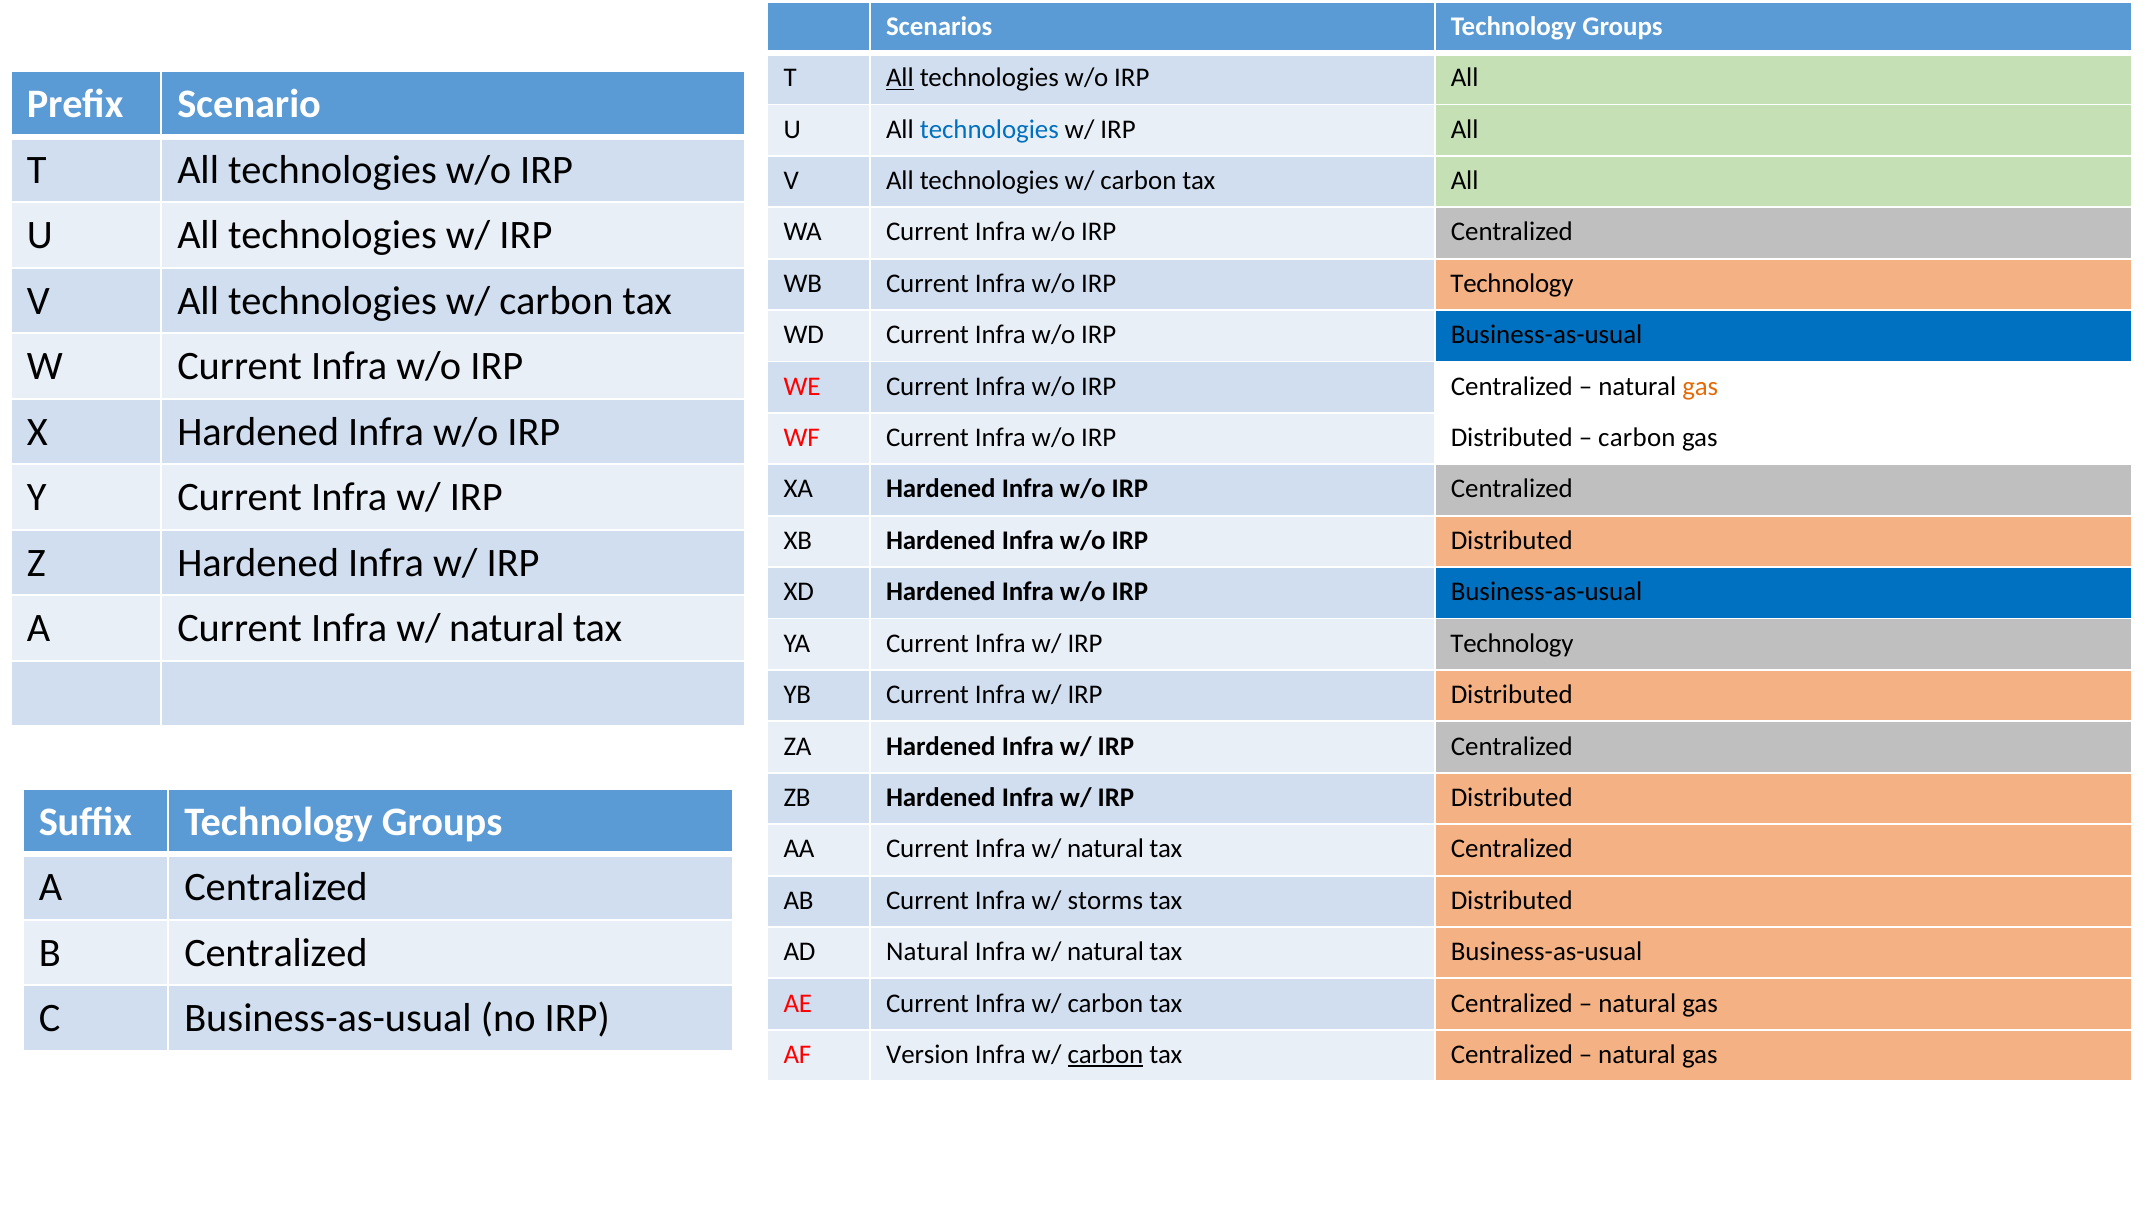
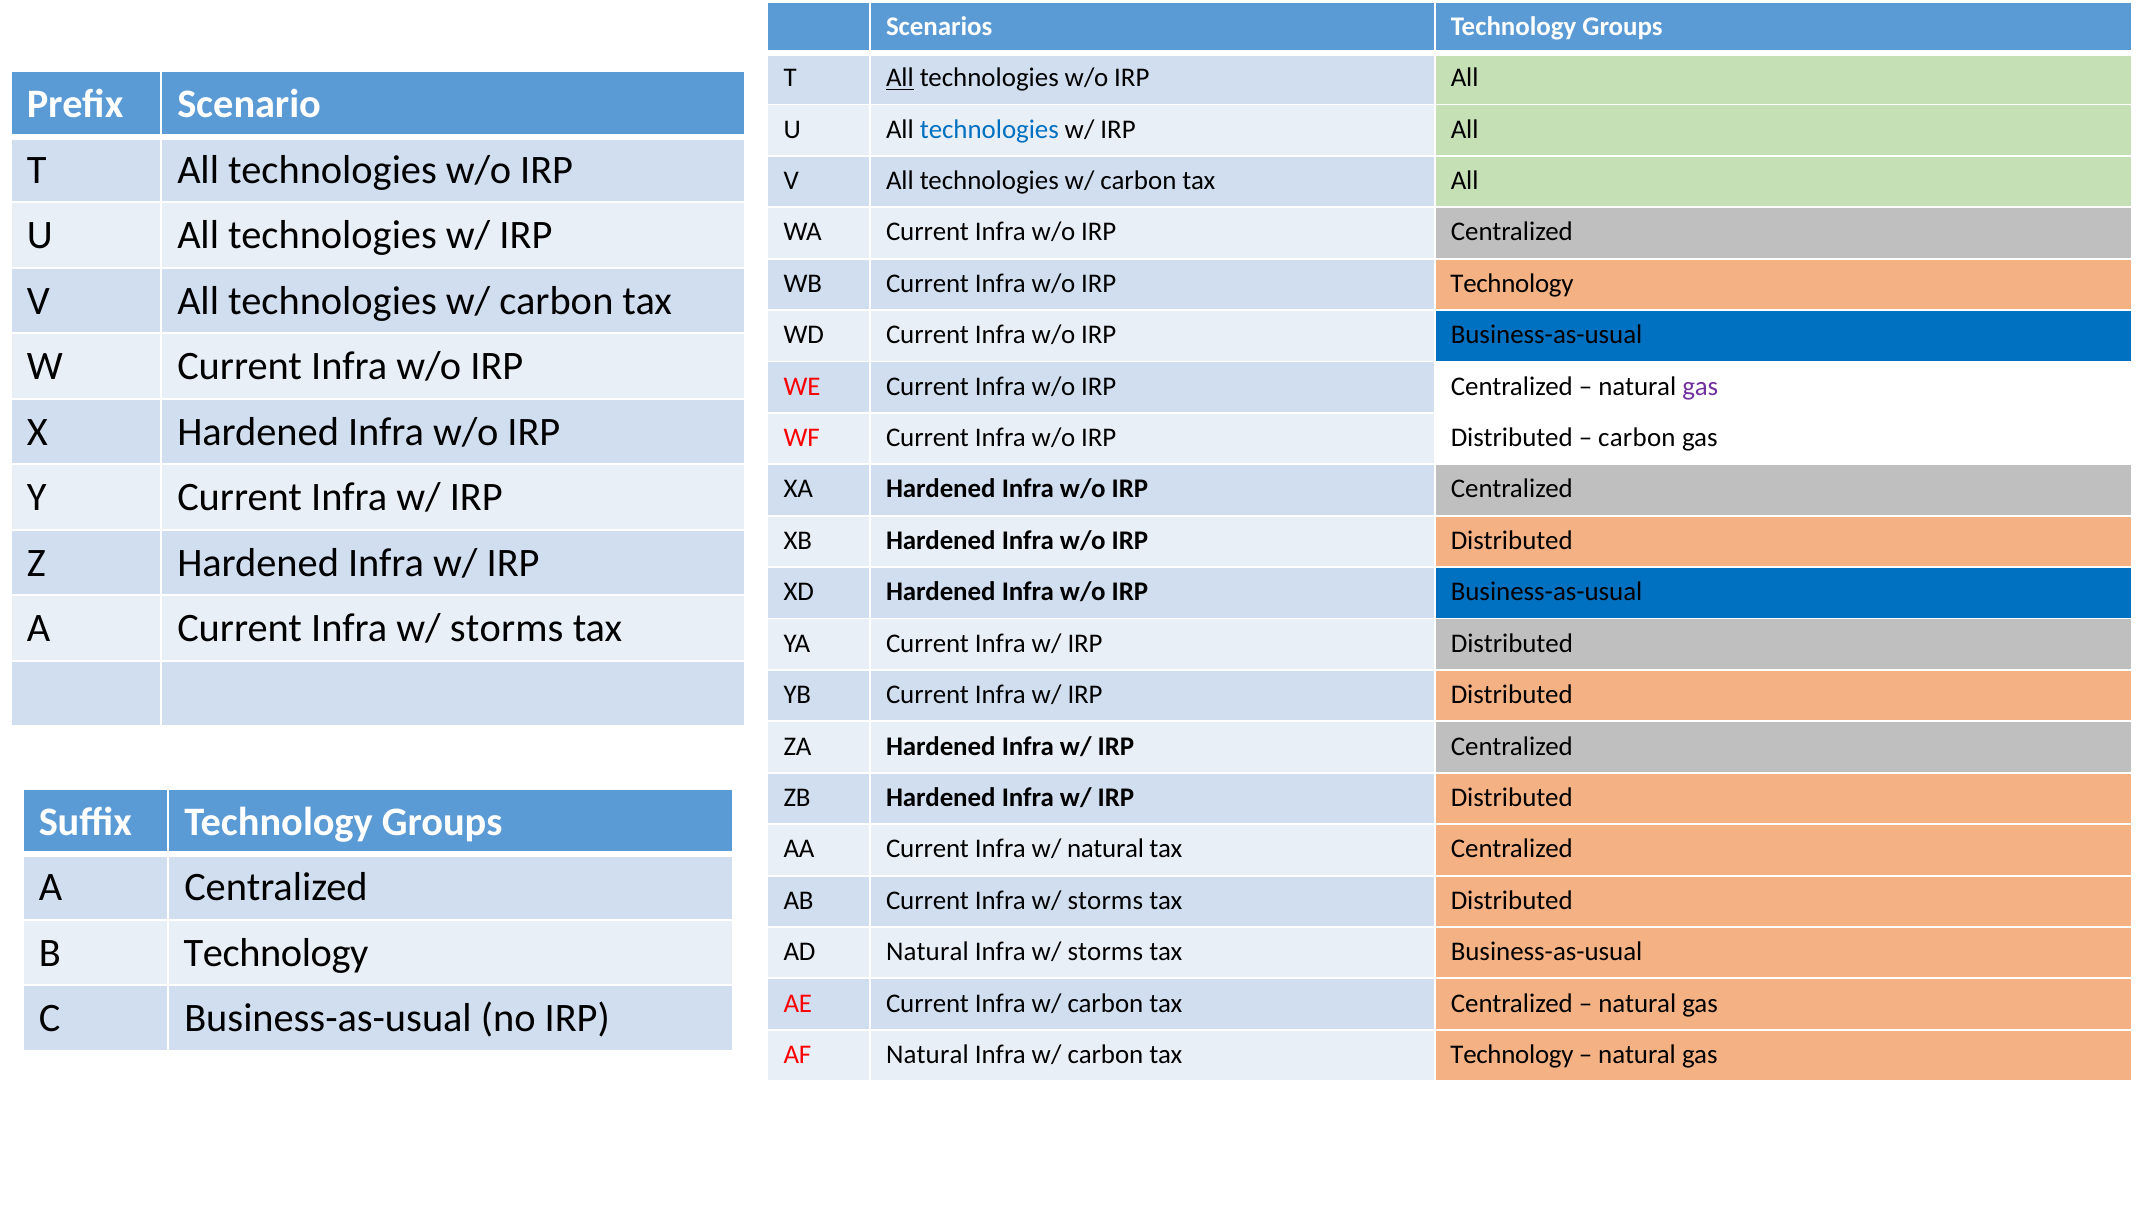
gas at (1700, 386) colour: orange -> purple
natural at (507, 629): natural -> storms
Technology at (1512, 643): Technology -> Distributed
B Centralized: Centralized -> Technology
natural at (1105, 952): natural -> storms
AF Version: Version -> Natural
carbon at (1105, 1055) underline: present -> none
Centralized at (1512, 1055): Centralized -> Technology
